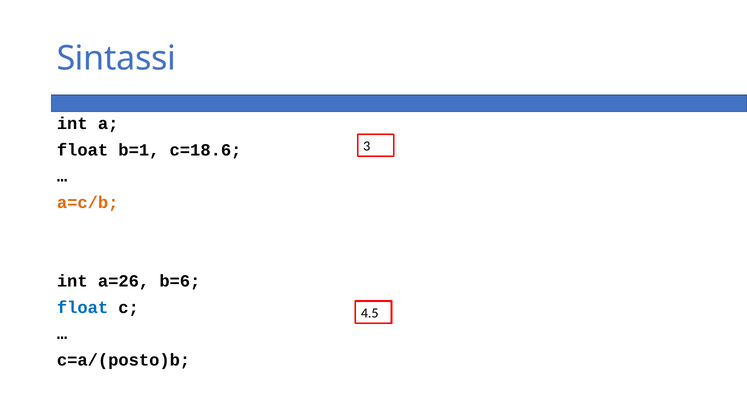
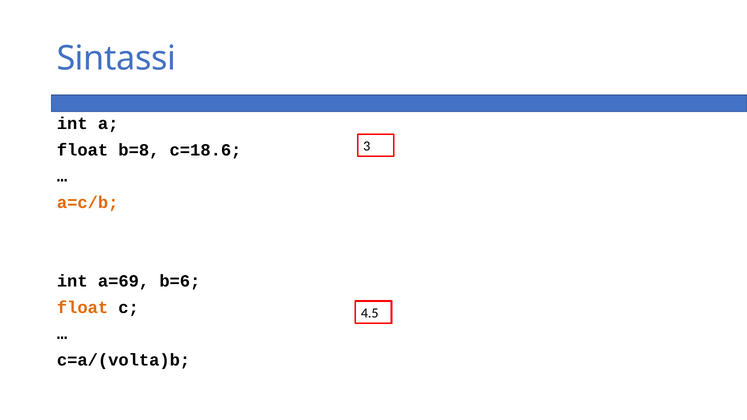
b=1: b=1 -> b=8
a=26: a=26 -> a=69
float at (83, 308) colour: blue -> orange
c=a/(posto)b: c=a/(posto)b -> c=a/(volta)b
